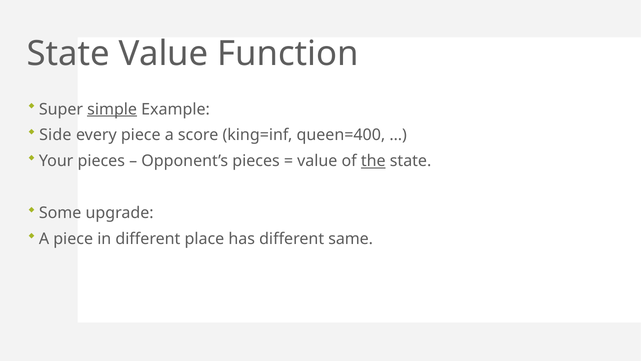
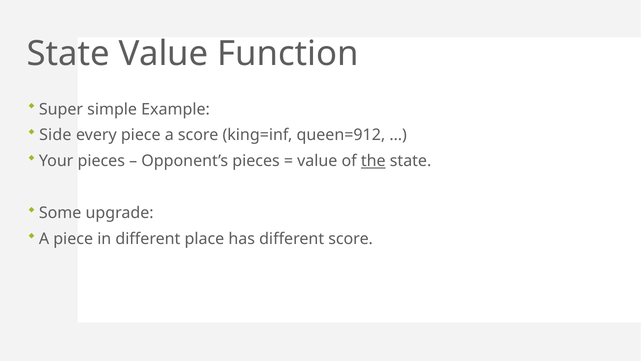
simple underline: present -> none
queen=400: queen=400 -> queen=912
different same: same -> score
